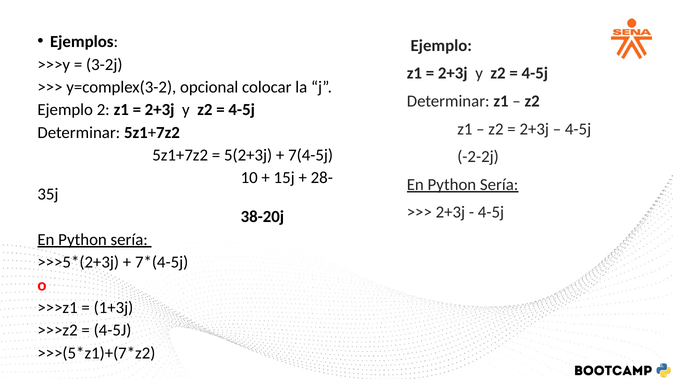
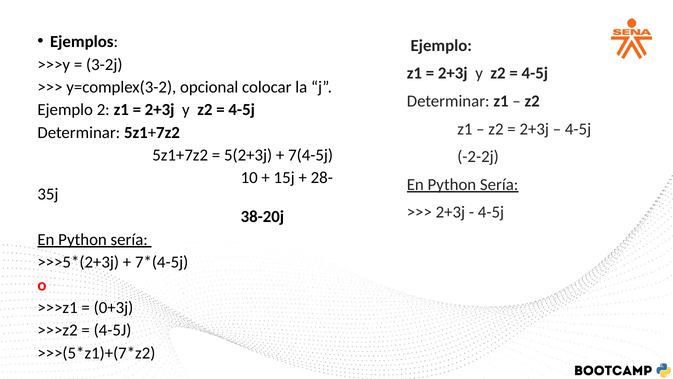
1+3j: 1+3j -> 0+3j
